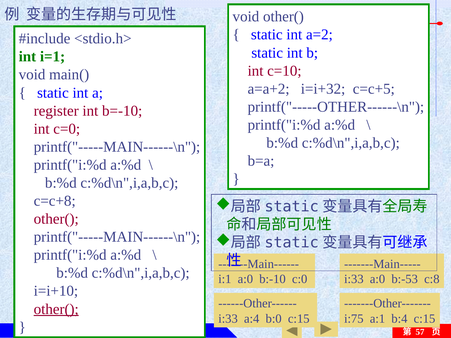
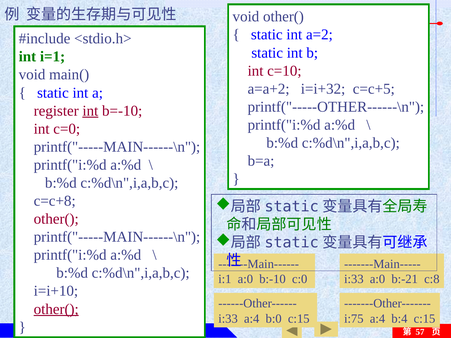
int at (90, 111) underline: none -> present
b:-53: b:-53 -> b:-21
i:75 a:1: a:1 -> a:4
